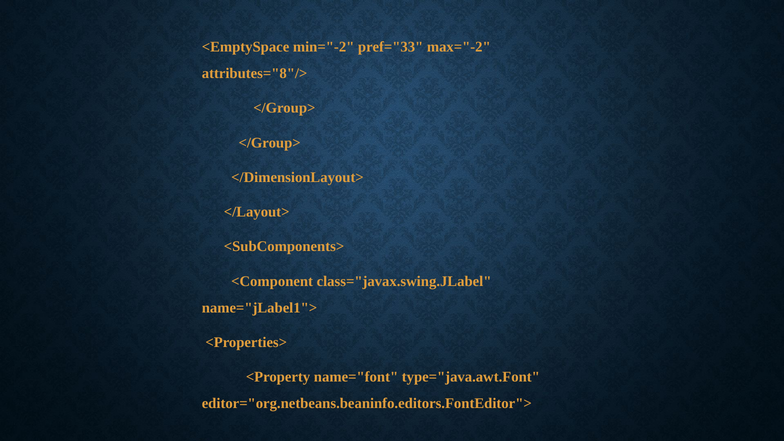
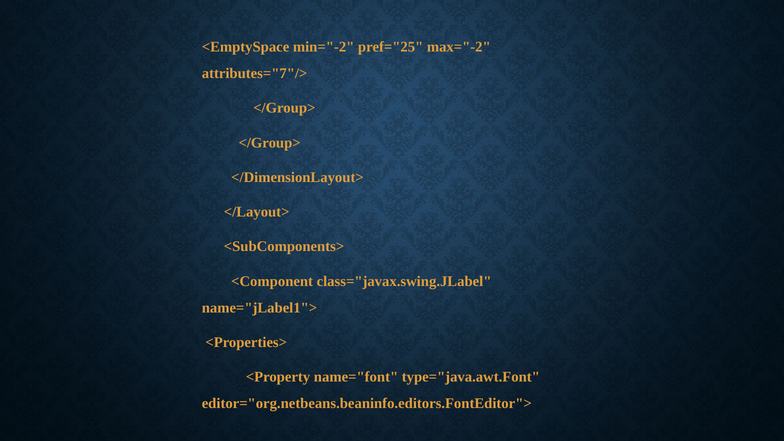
pref="33: pref="33 -> pref="25
attributes="8"/>: attributes="8"/> -> attributes="7"/>
